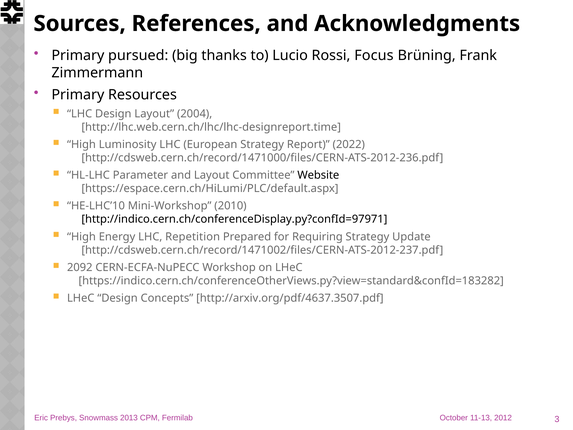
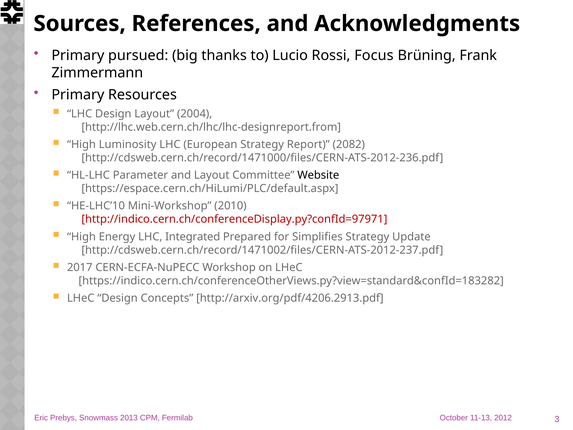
http://lhc.web.cern.ch/lhc/lhc-designreport.time: http://lhc.web.cern.ch/lhc/lhc-designreport.time -> http://lhc.web.cern.ch/lhc/lhc-designreport.from
2022: 2022 -> 2082
http://indico.cern.ch/conferenceDisplay.py?confId=97971 colour: black -> red
Repetition: Repetition -> Integrated
Requiring: Requiring -> Simplifies
2092: 2092 -> 2017
http://arxiv.org/pdf/4637.3507.pdf: http://arxiv.org/pdf/4637.3507.pdf -> http://arxiv.org/pdf/4206.2913.pdf
